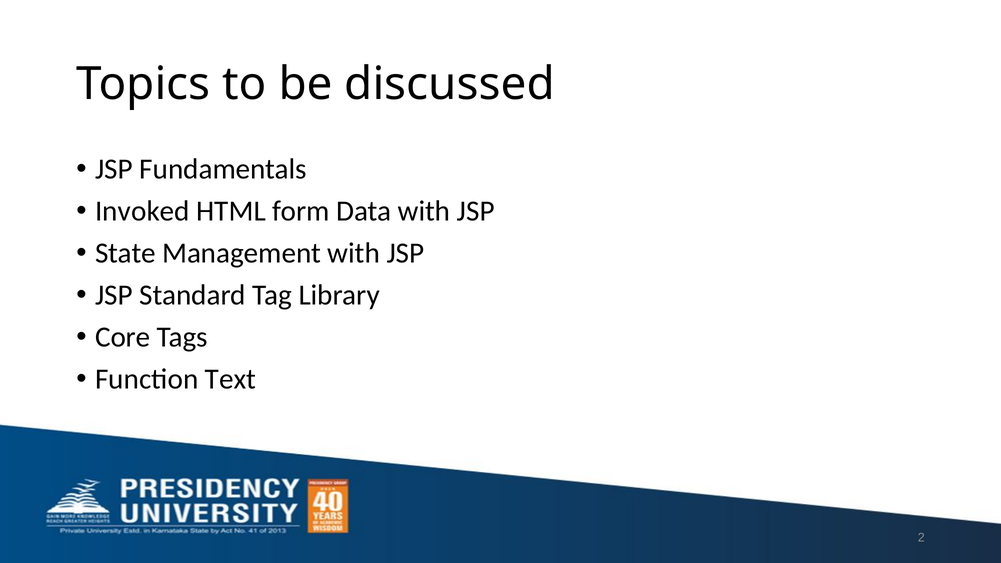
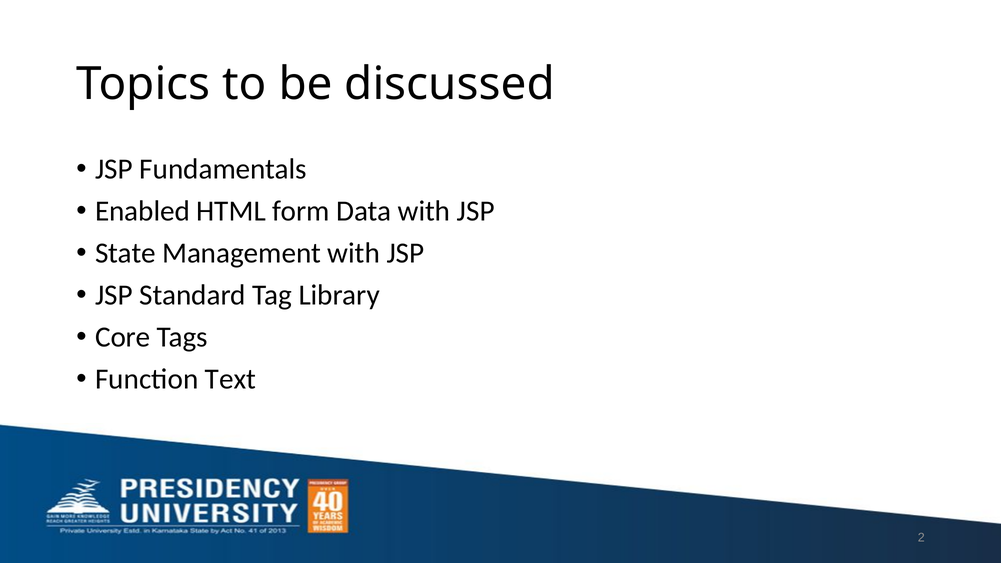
Invoked: Invoked -> Enabled
